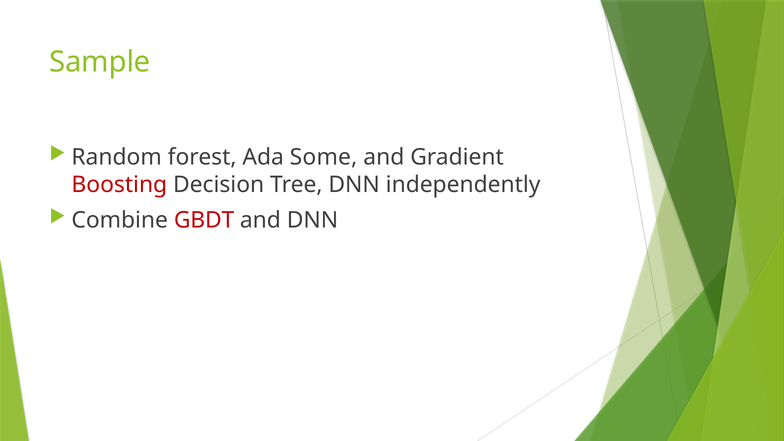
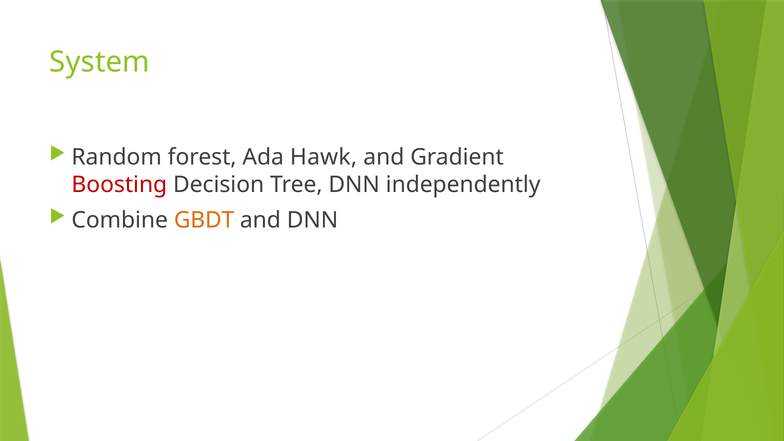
Sample: Sample -> System
Some: Some -> Hawk
GBDT colour: red -> orange
